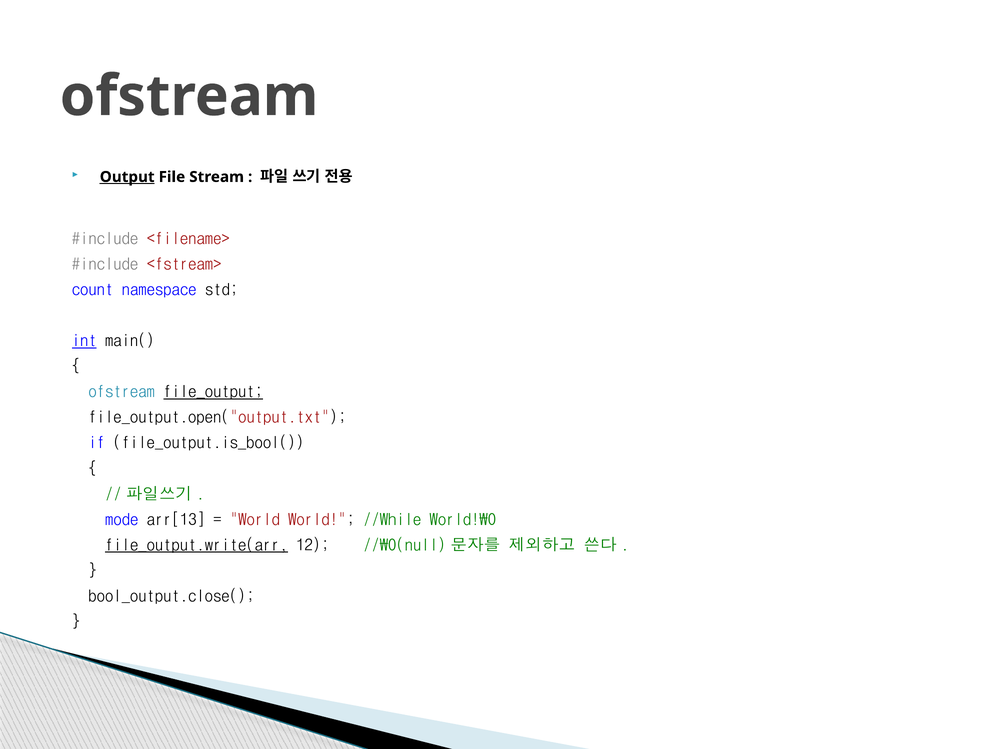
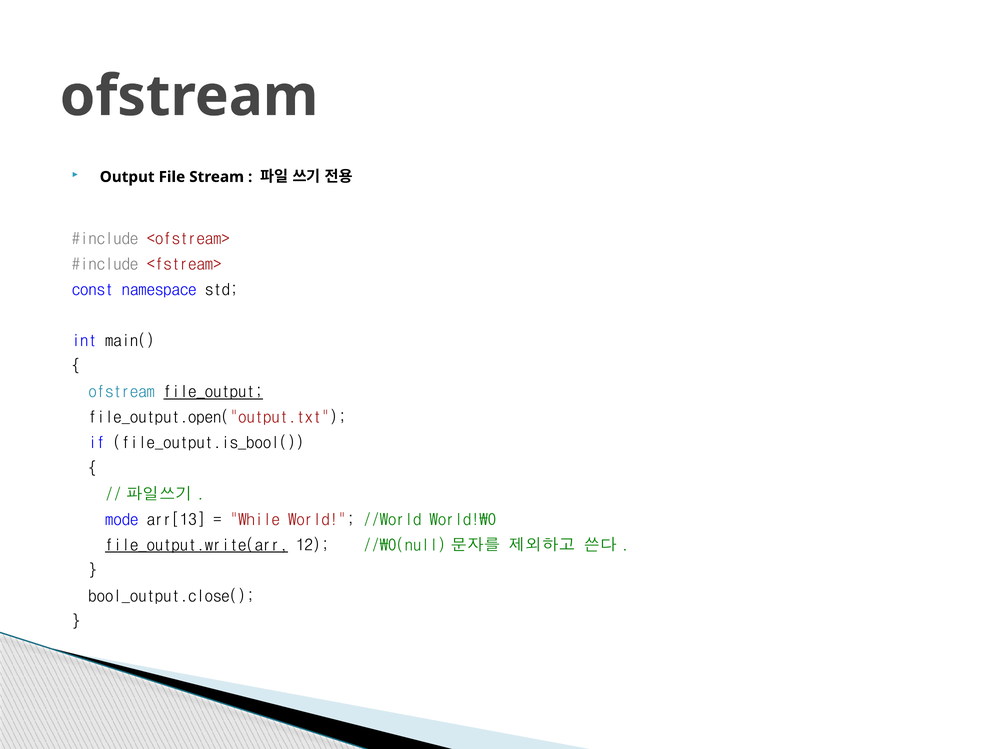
Output underline: present -> none
<filename>: <filename> -> <ofstream>
count: count -> const
int underline: present -> none
World at (255, 520): World -> While
//While: //While -> //World
